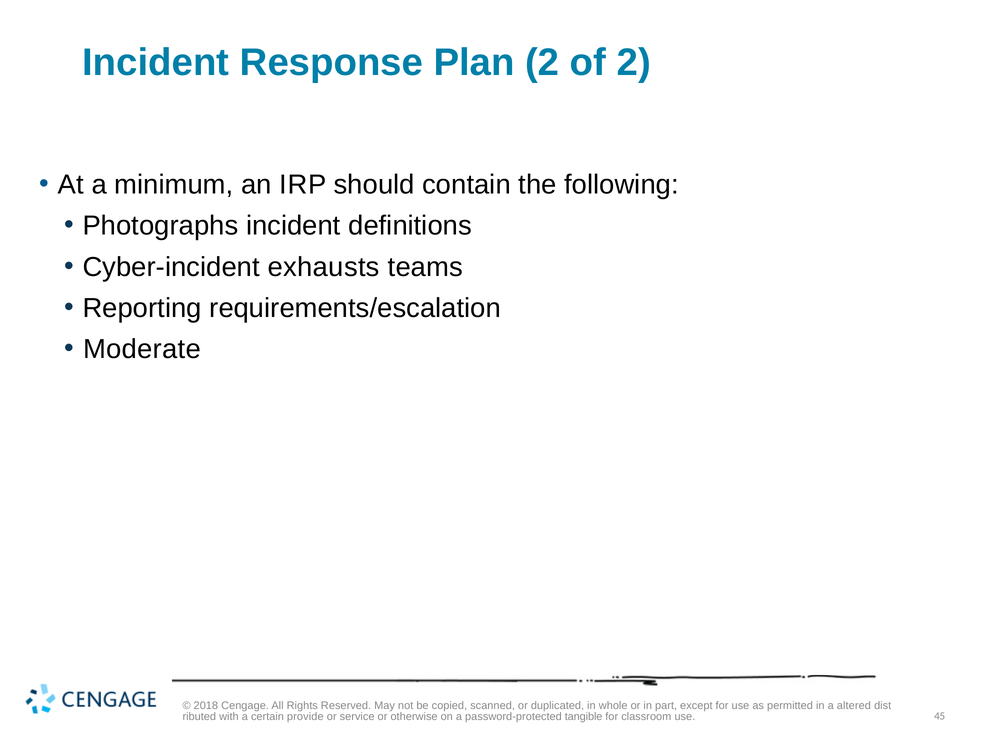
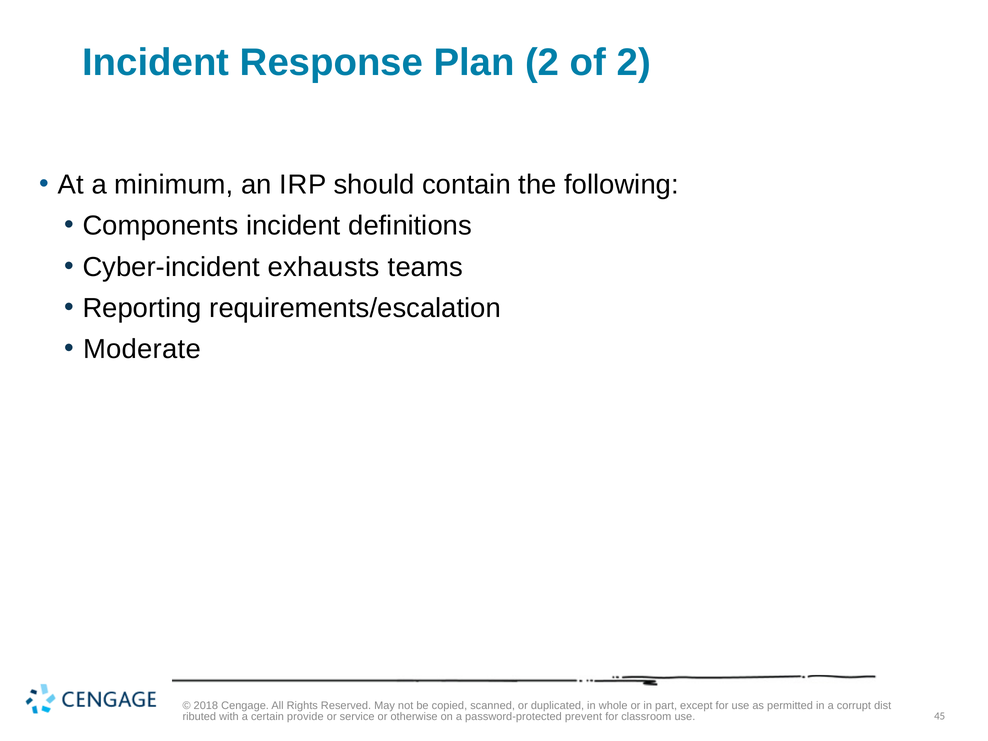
Photographs: Photographs -> Components
altered: altered -> corrupt
tangible: tangible -> prevent
